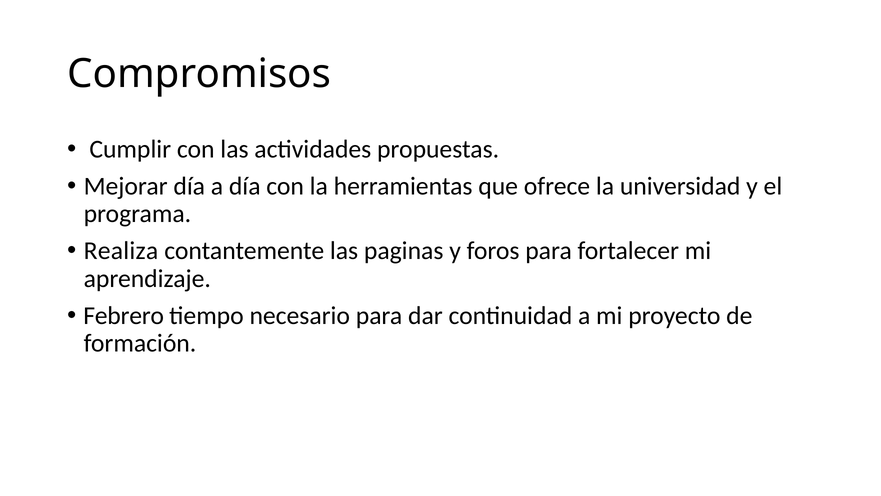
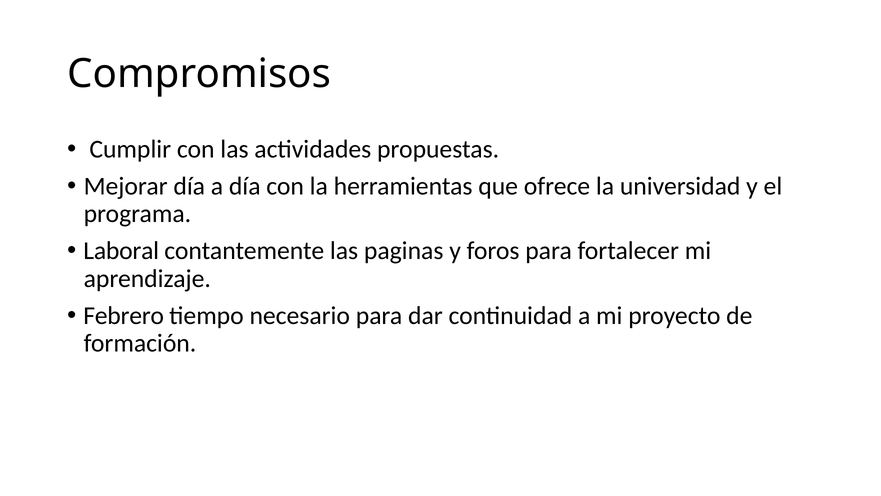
Realiza: Realiza -> Laboral
